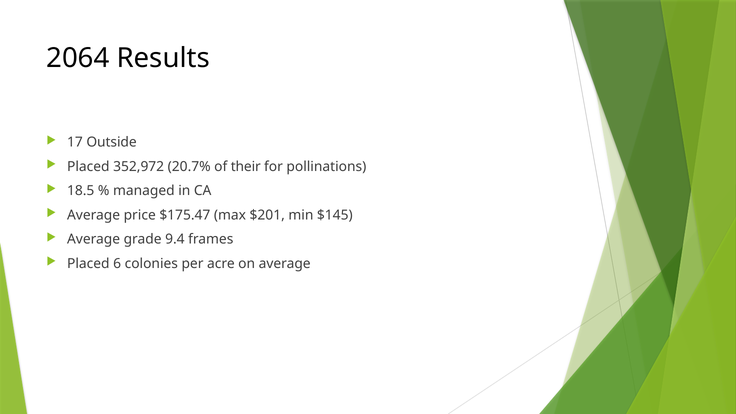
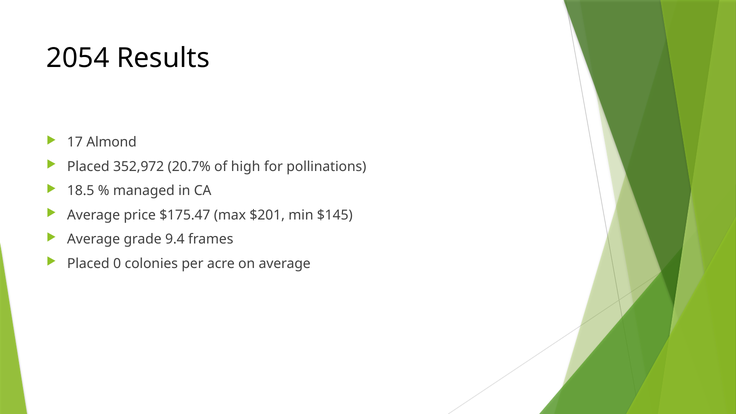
2064: 2064 -> 2054
Outside: Outside -> Almond
their: their -> high
6: 6 -> 0
